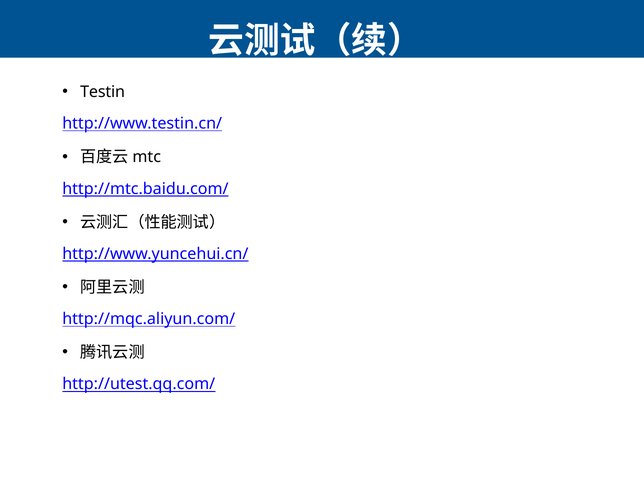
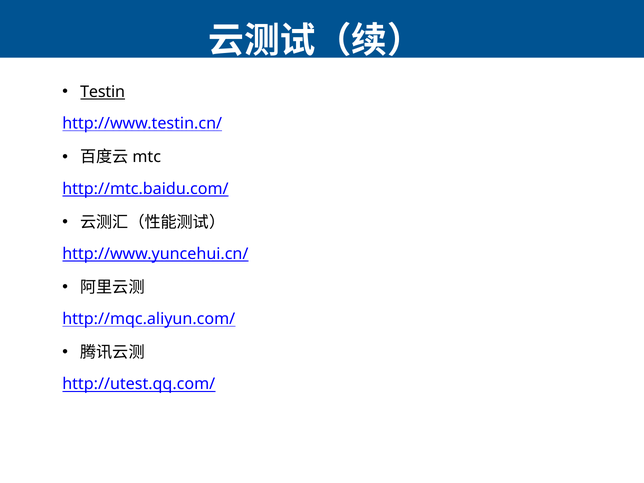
Testin underline: none -> present
